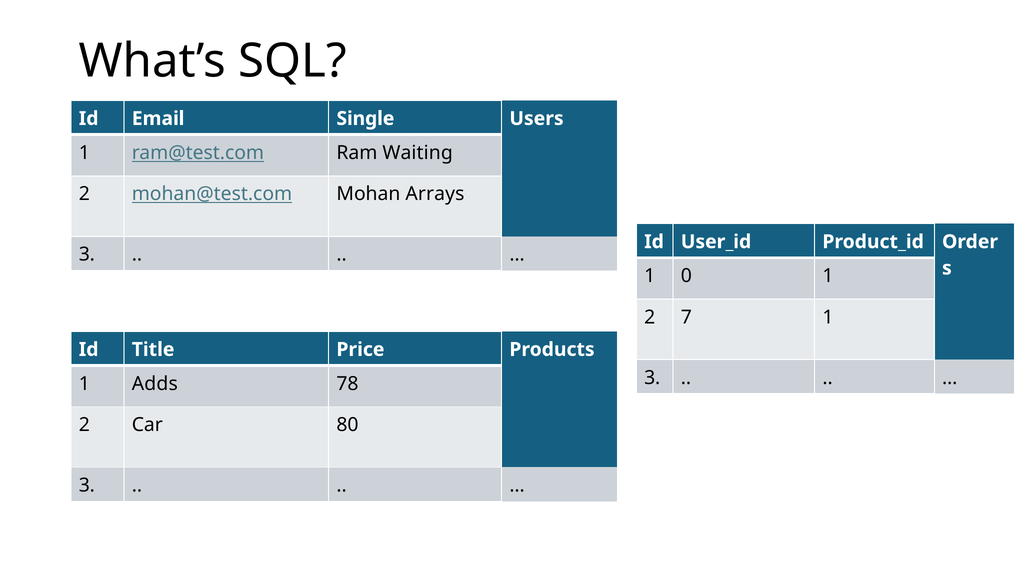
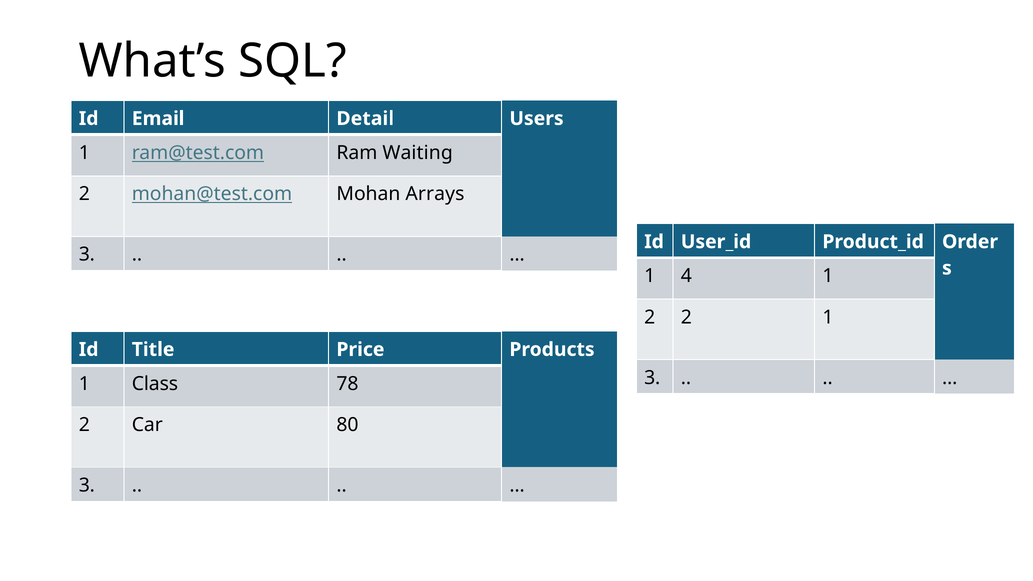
Single: Single -> Detail
0: 0 -> 4
2 7: 7 -> 2
Adds: Adds -> Class
